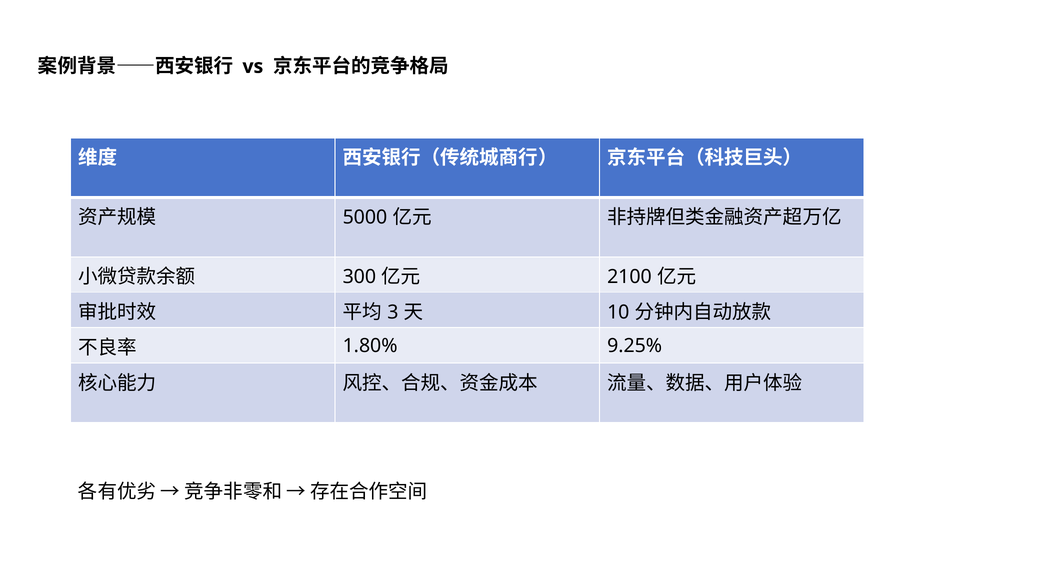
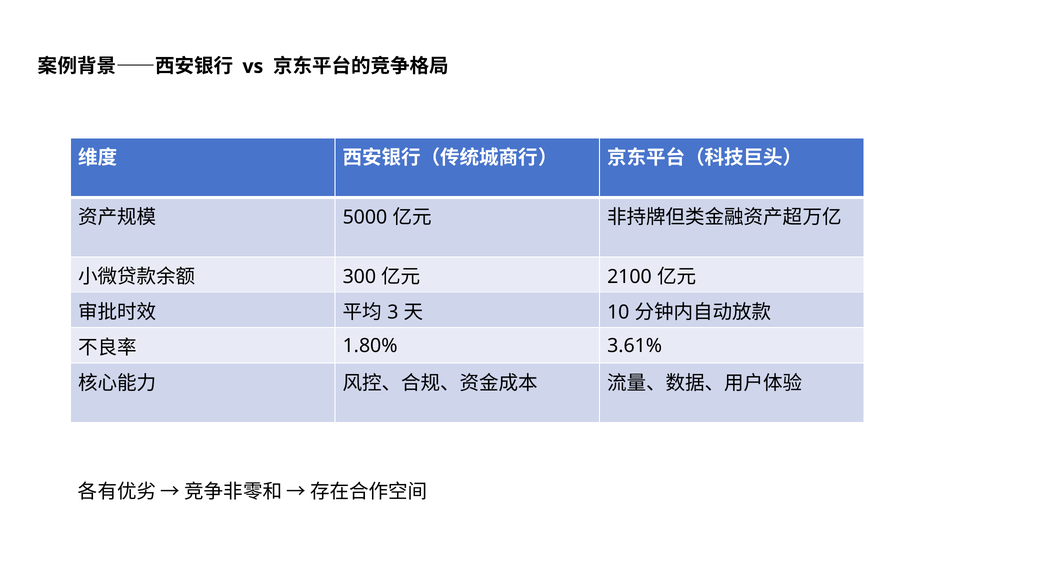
9.25%: 9.25% -> 3.61%
